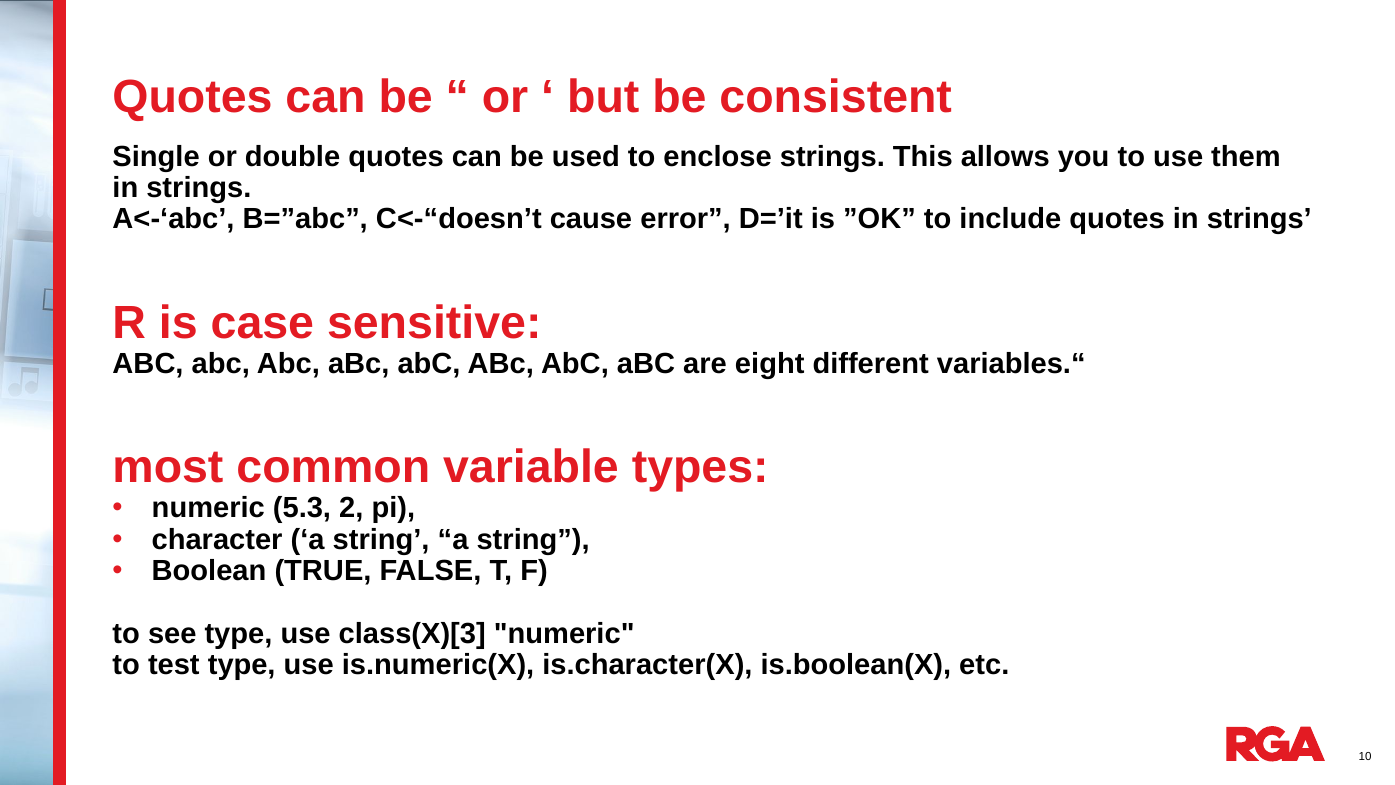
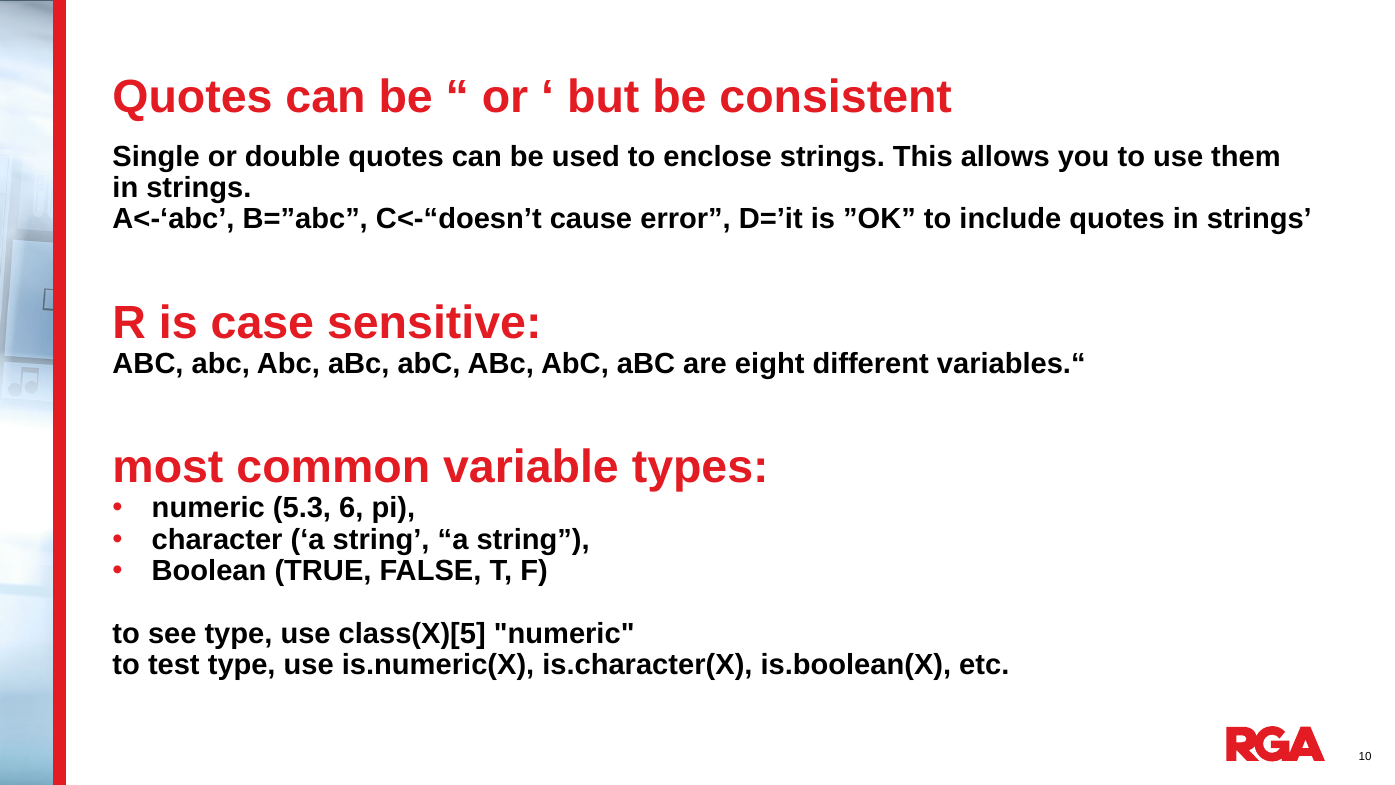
2: 2 -> 6
class(X)[3: class(X)[3 -> class(X)[5
